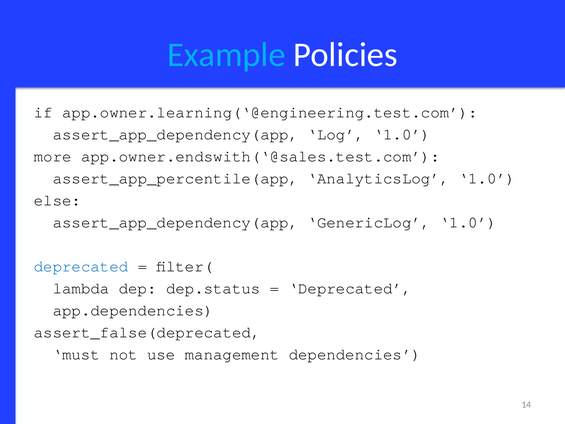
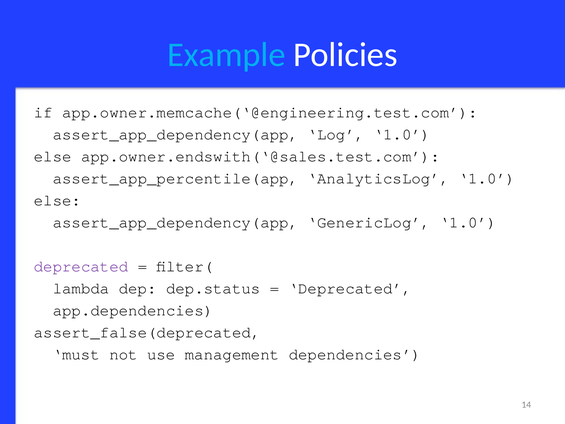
app.owner.learning(‘@engineering.test.com: app.owner.learning(‘@engineering.test.com -> app.owner.memcache(‘@engineering.test.com
more at (53, 156): more -> else
deprecated at (81, 266) colour: blue -> purple
